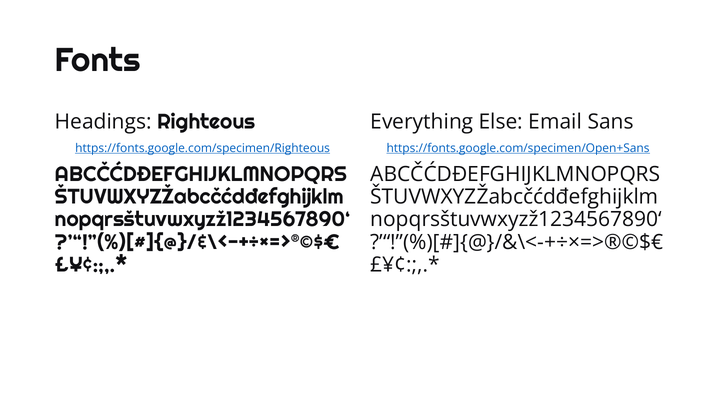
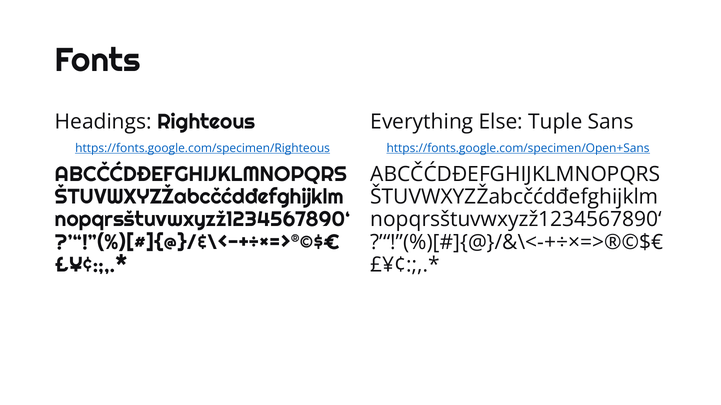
Email: Email -> Tuple
